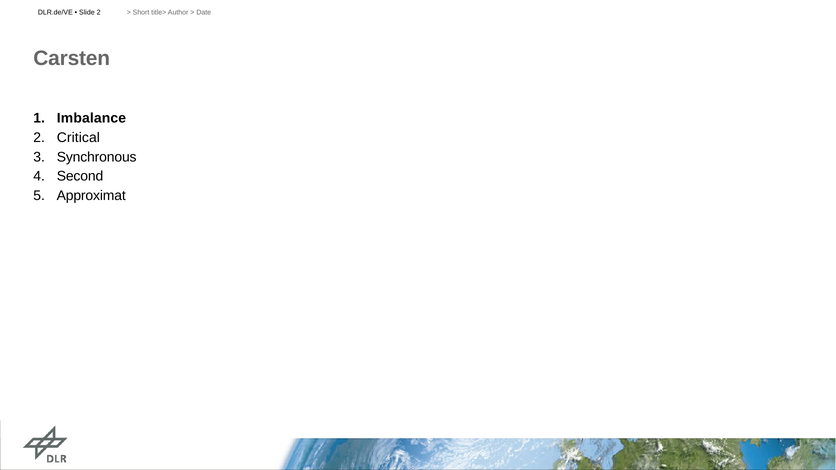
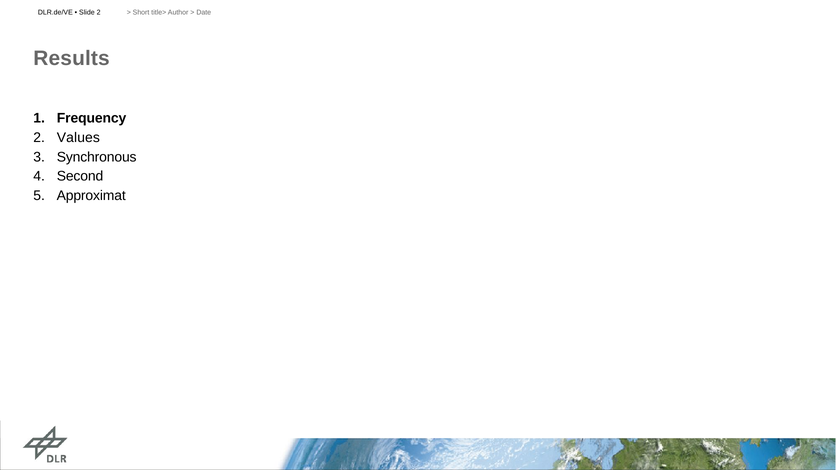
Carsten: Carsten -> Results
Imbalance: Imbalance -> Frequency
Critical: Critical -> Values
